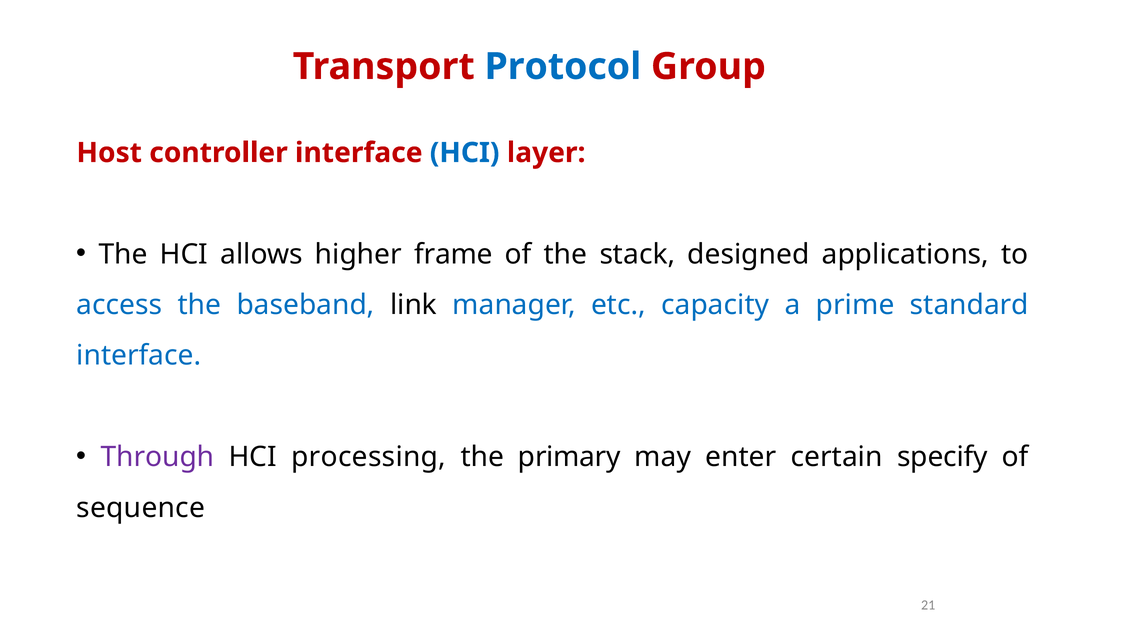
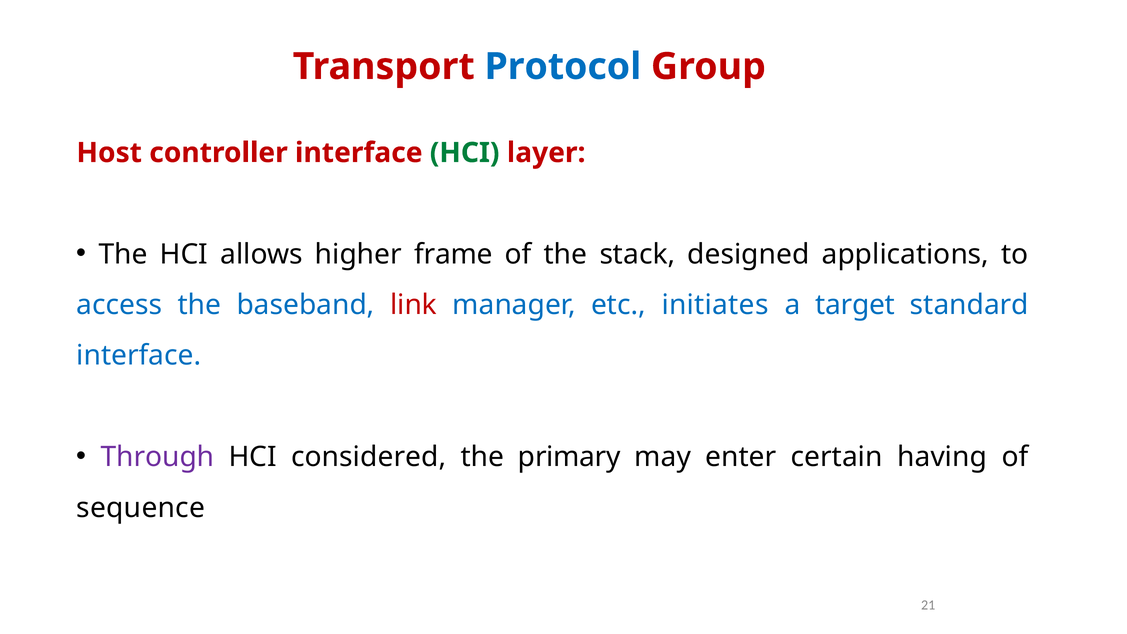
HCI at (465, 153) colour: blue -> green
link colour: black -> red
capacity: capacity -> initiates
prime: prime -> target
processing: processing -> considered
specify: specify -> having
